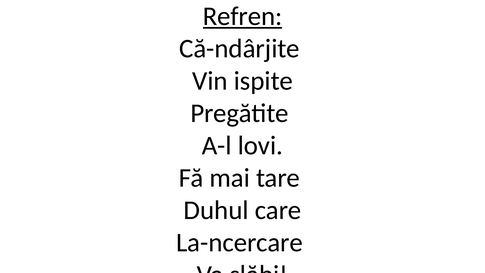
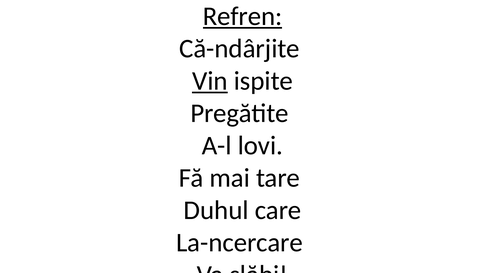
Vin underline: none -> present
